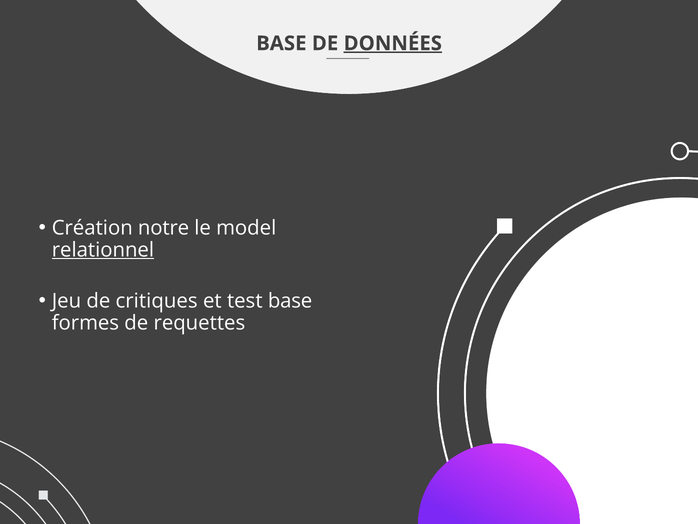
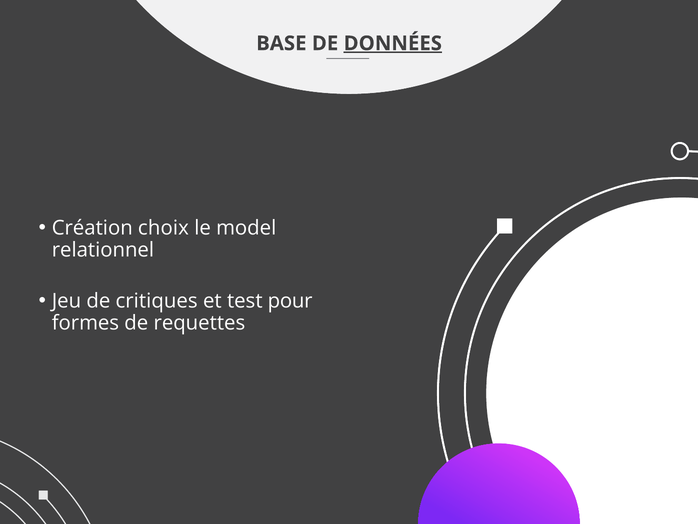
notre: notre -> choix
relationnel underline: present -> none
test base: base -> pour
